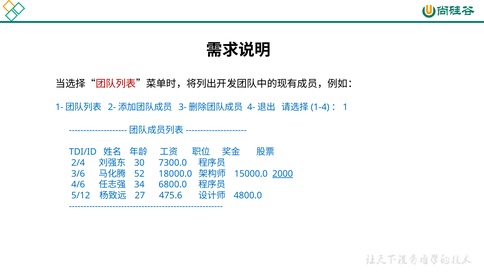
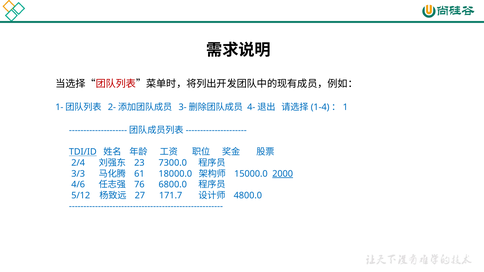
TDI/ID underline: none -> present
30: 30 -> 23
3/6: 3/6 -> 3/3
52: 52 -> 61
34: 34 -> 76
475.6: 475.6 -> 171.7
